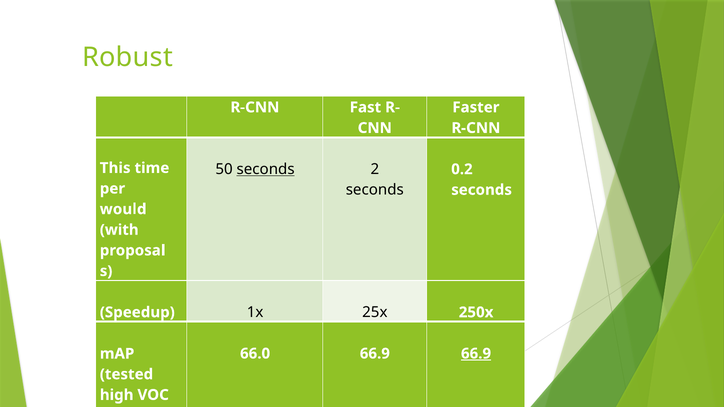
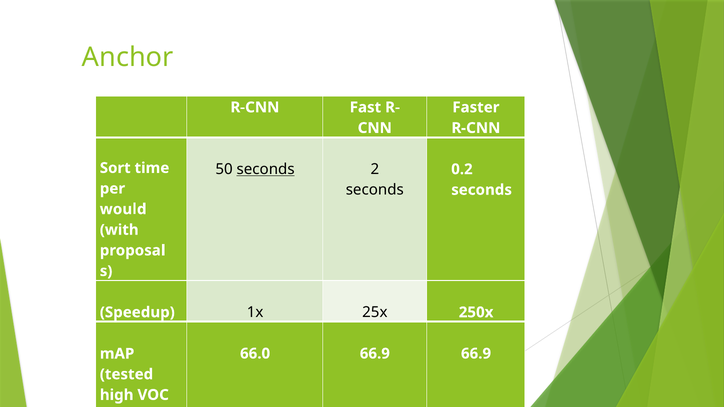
Robust: Robust -> Anchor
This: This -> Sort
66.9 at (476, 354) underline: present -> none
